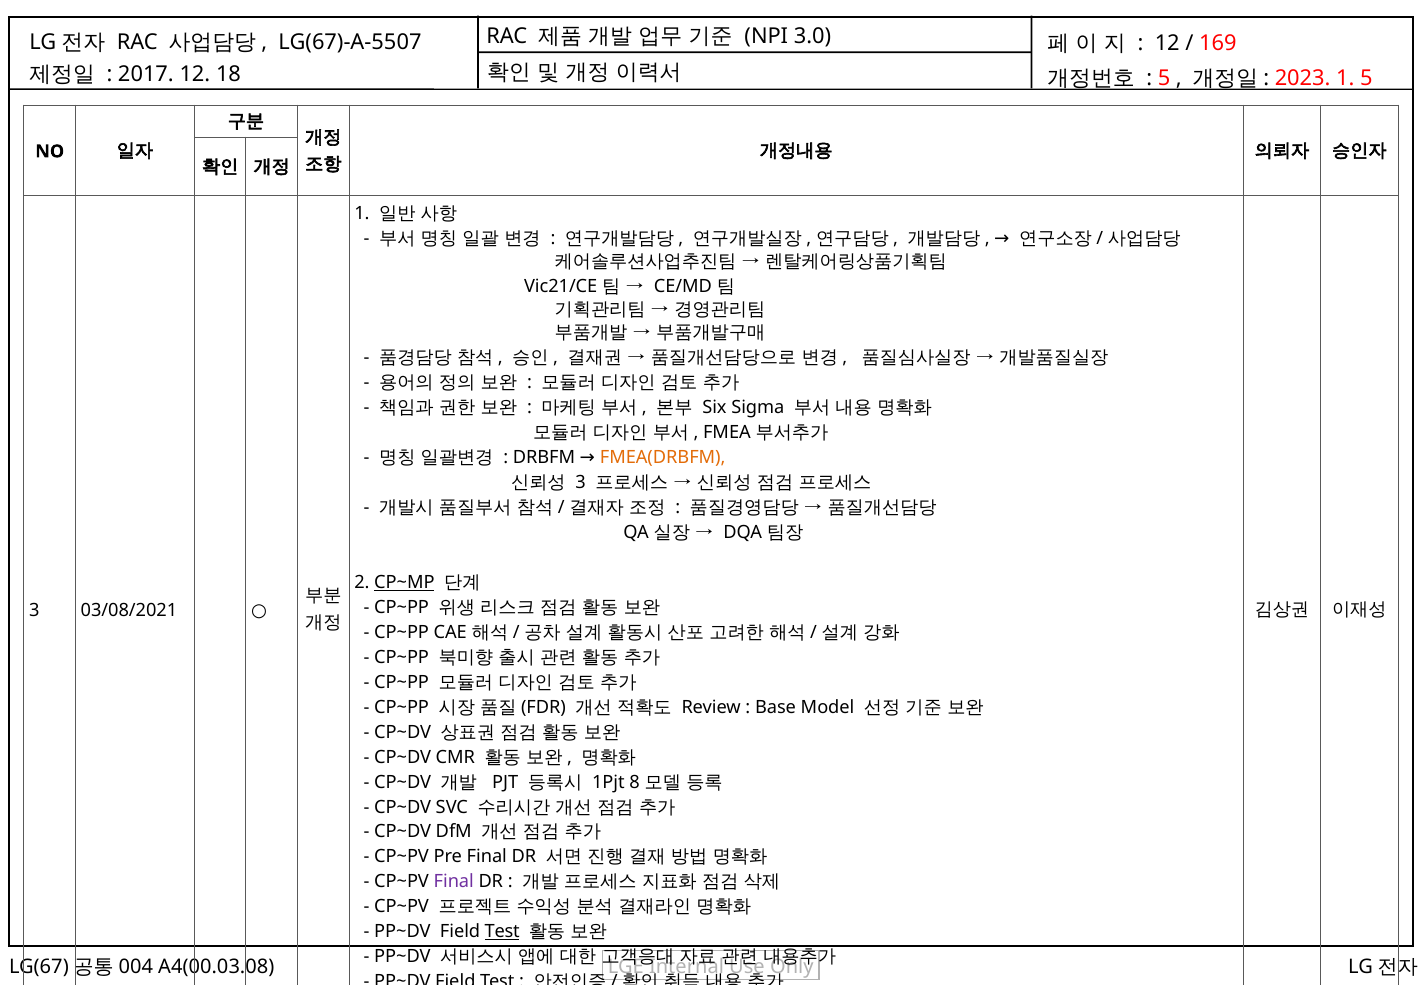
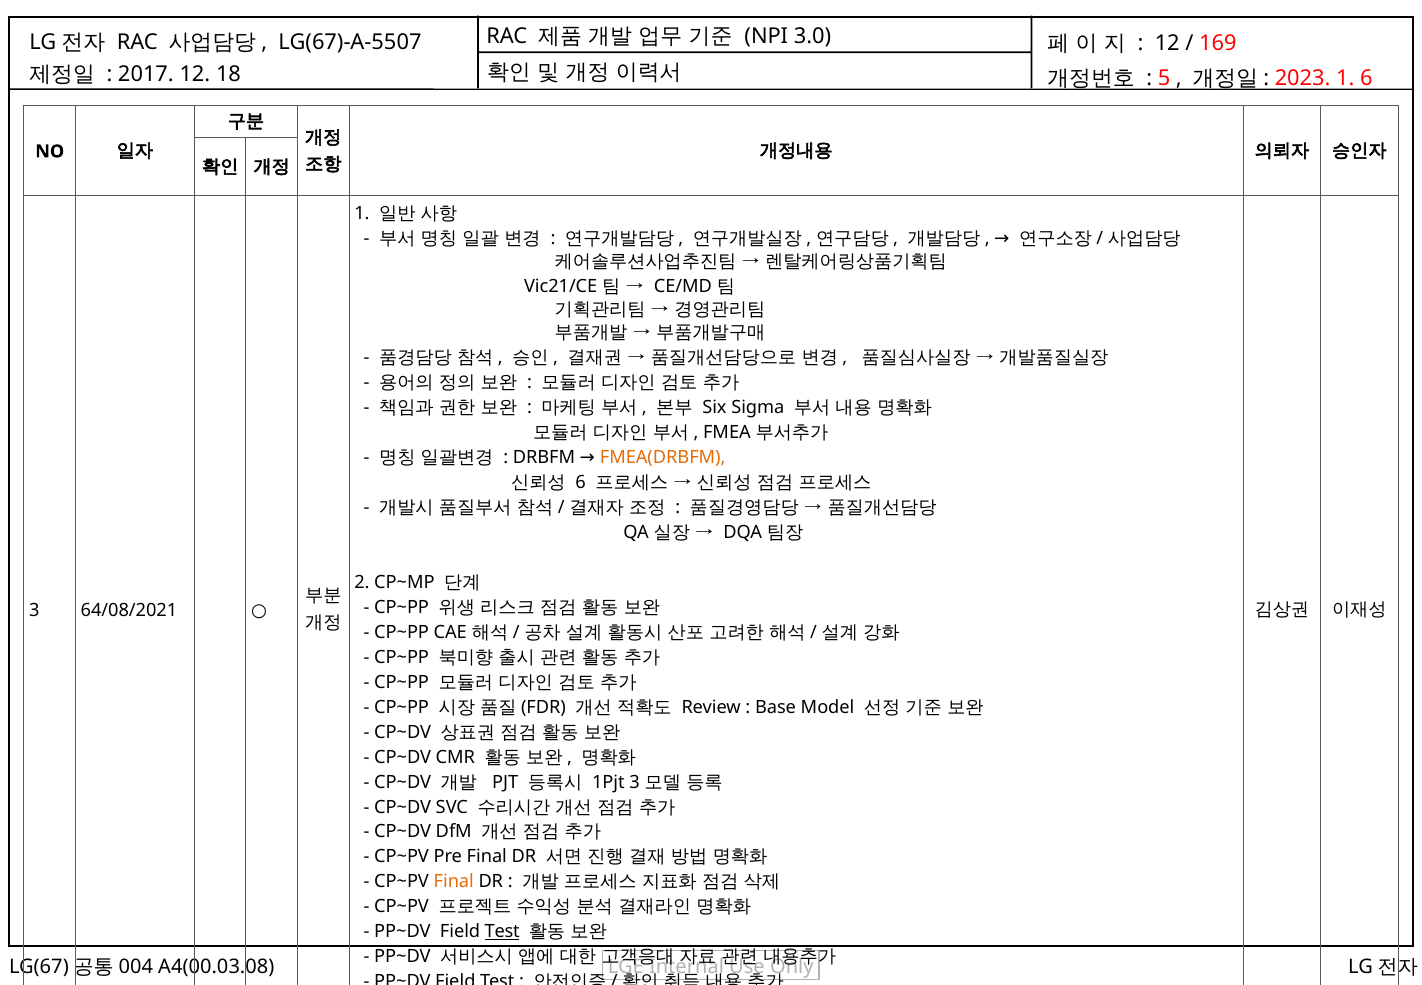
1 5: 5 -> 6
3 at (581, 482): 3 -> 6
CP~MP underline: present -> none
03/08/2021: 03/08/2021 -> 64/08/2021
1Pjt 8: 8 -> 3
Final at (454, 881) colour: purple -> orange
